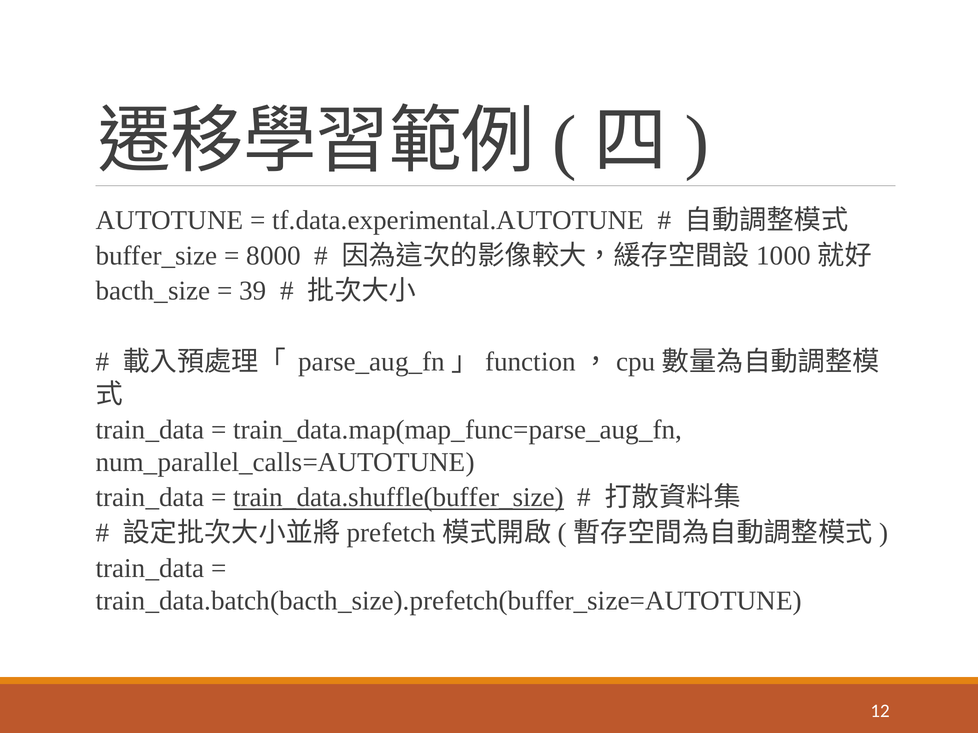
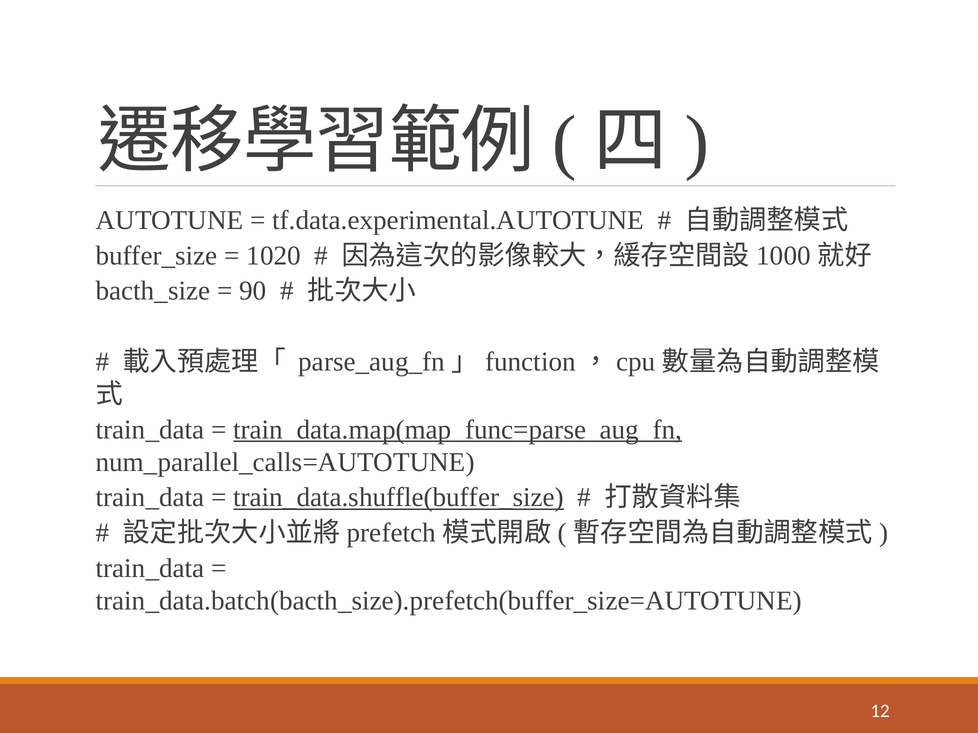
8000: 8000 -> 1020
39: 39 -> 90
train_data.map(map_func=parse_aug_fn underline: none -> present
